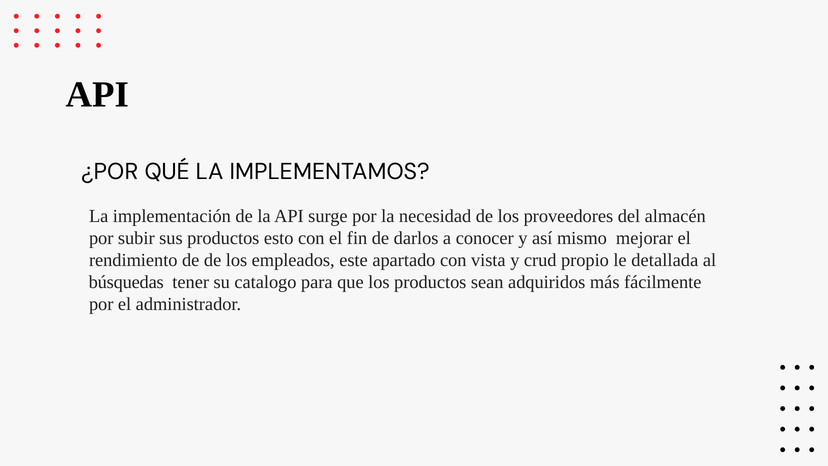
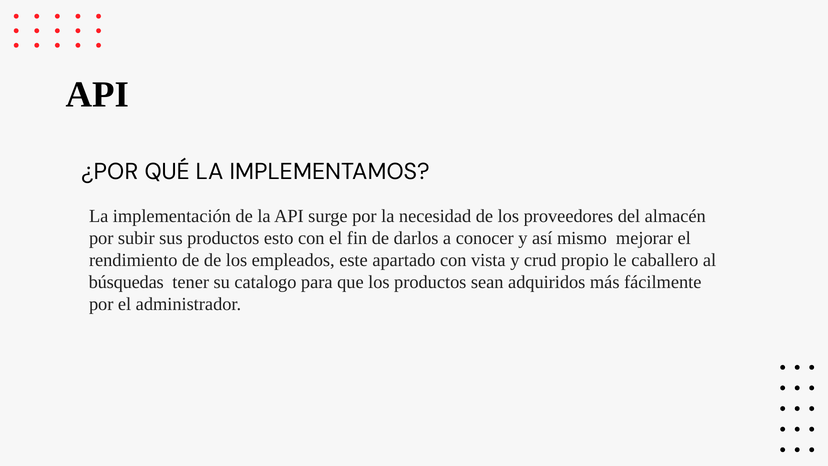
detallada: detallada -> caballero
